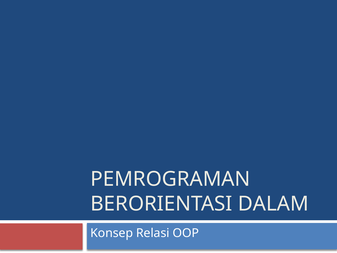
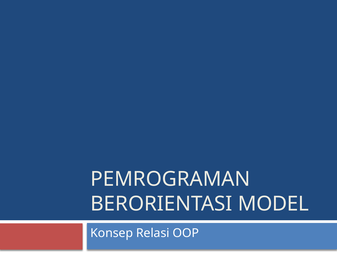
DALAM: DALAM -> MODEL
